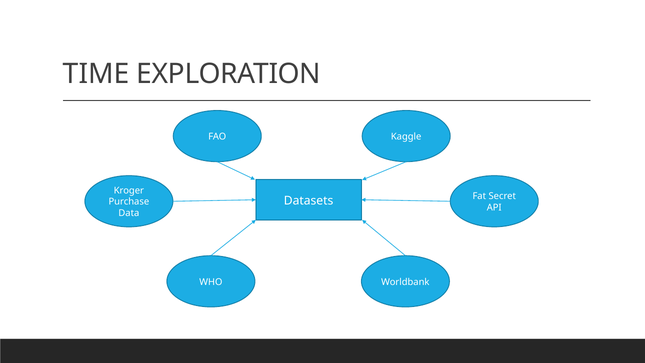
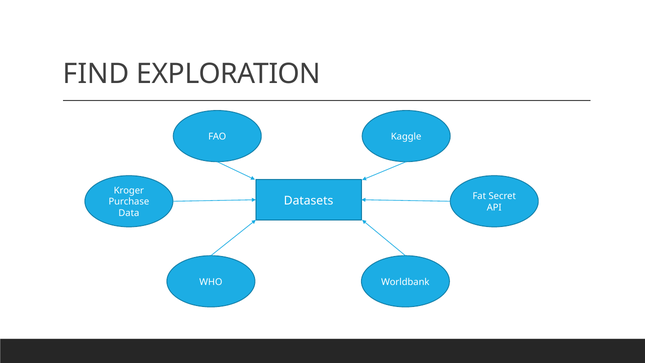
TIME: TIME -> FIND
